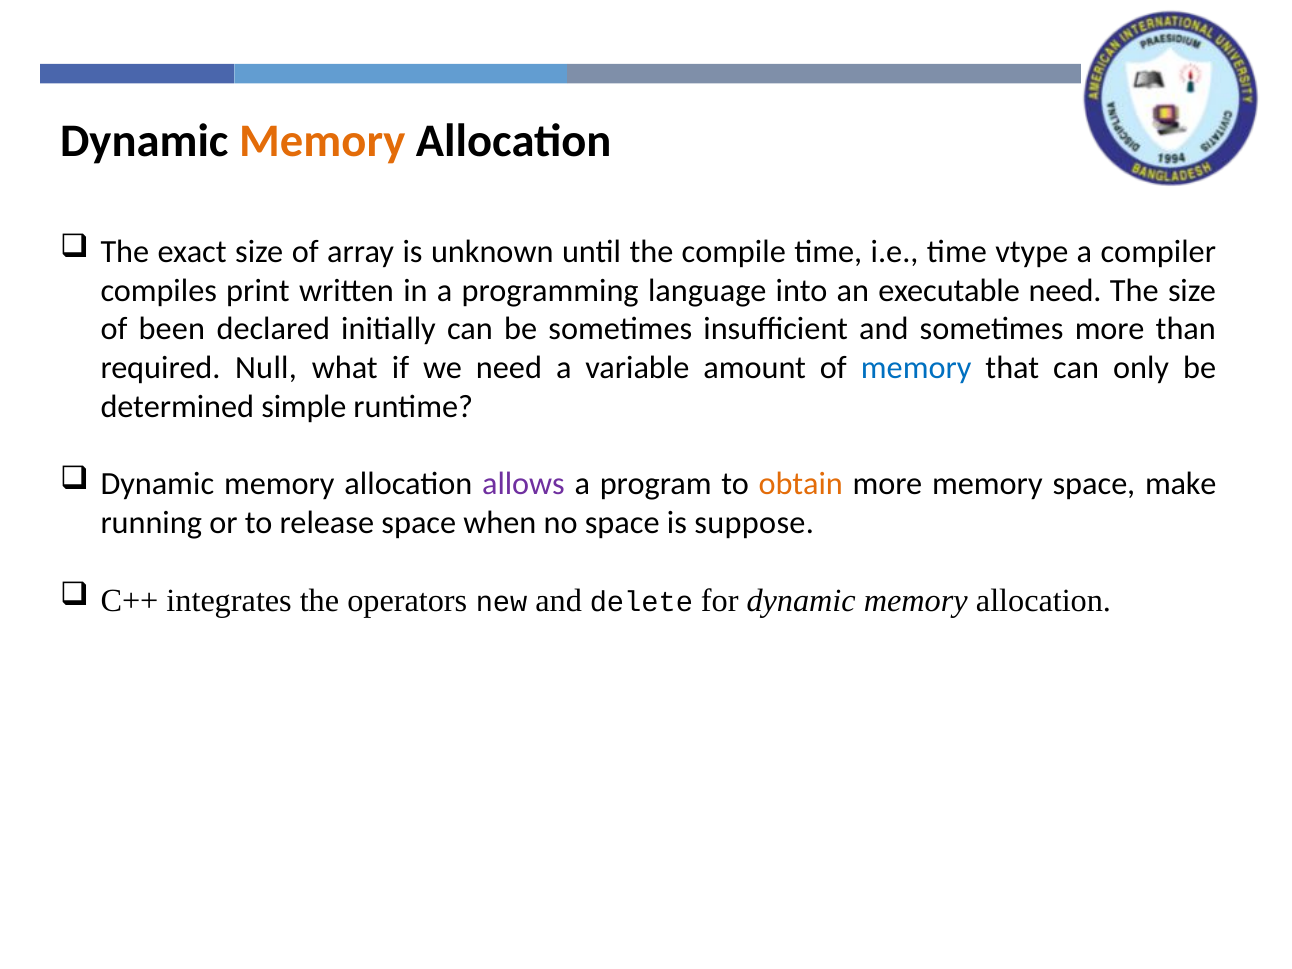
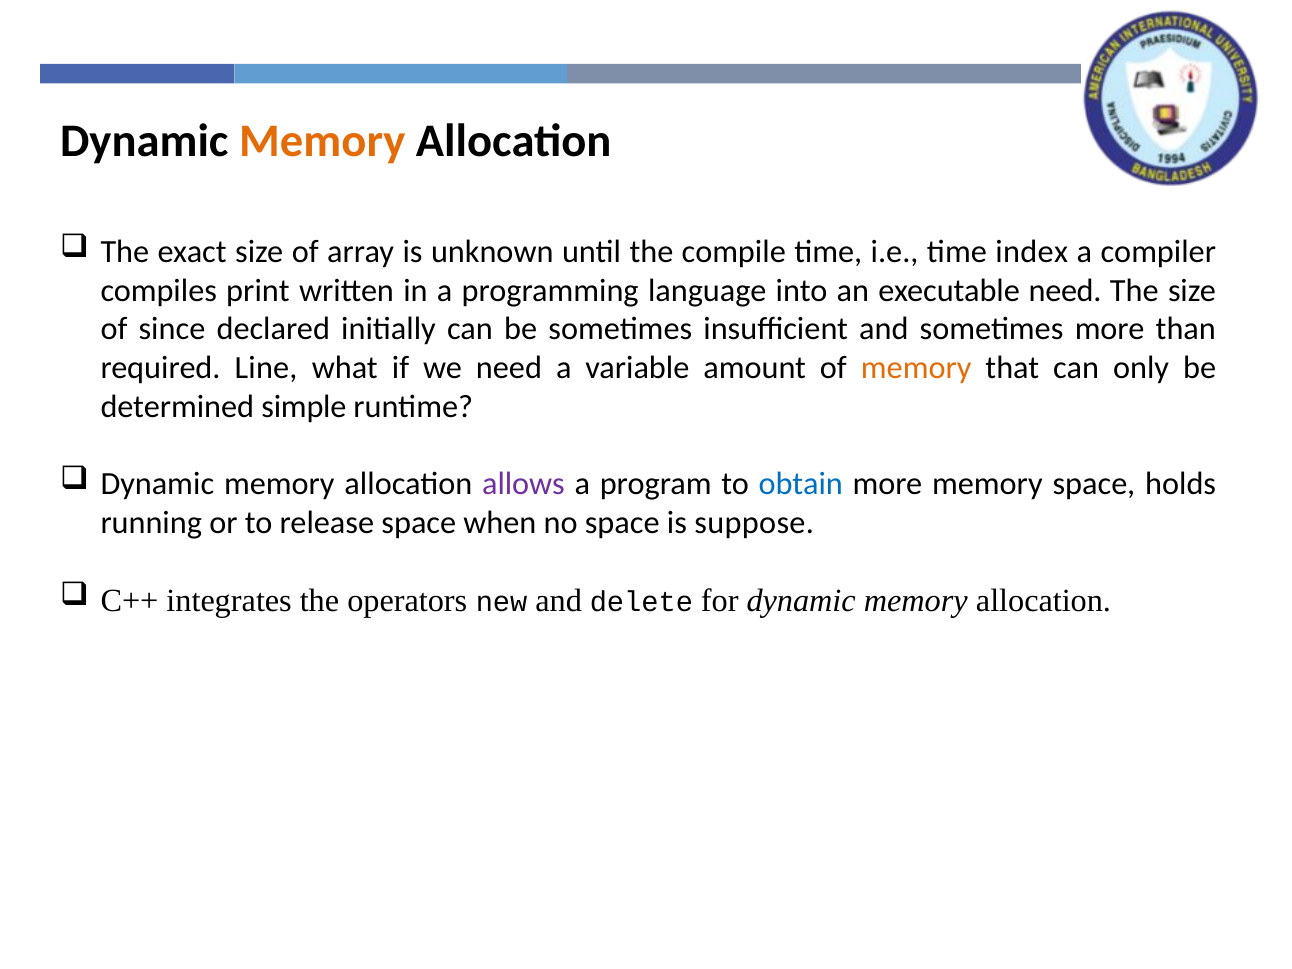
vtype: vtype -> index
been: been -> since
Null: Null -> Line
memory at (916, 368) colour: blue -> orange
obtain colour: orange -> blue
make: make -> holds
